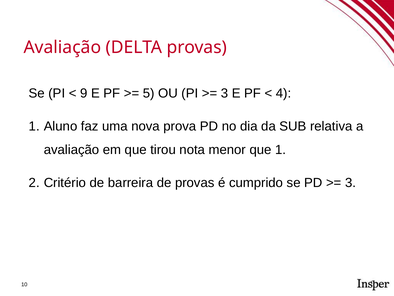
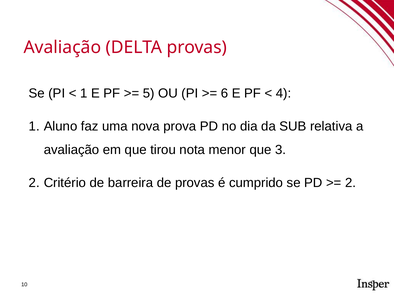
9 at (84, 93): 9 -> 1
3 at (225, 93): 3 -> 6
que 1: 1 -> 3
3 at (351, 183): 3 -> 2
